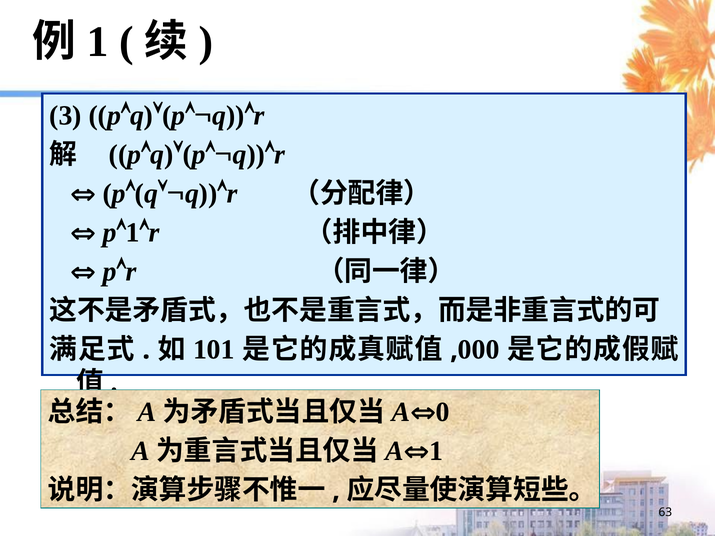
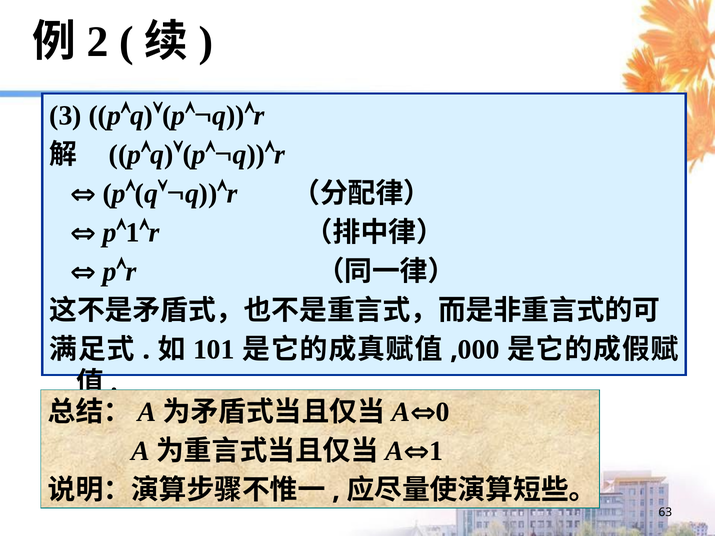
1 at (98, 42): 1 -> 2
